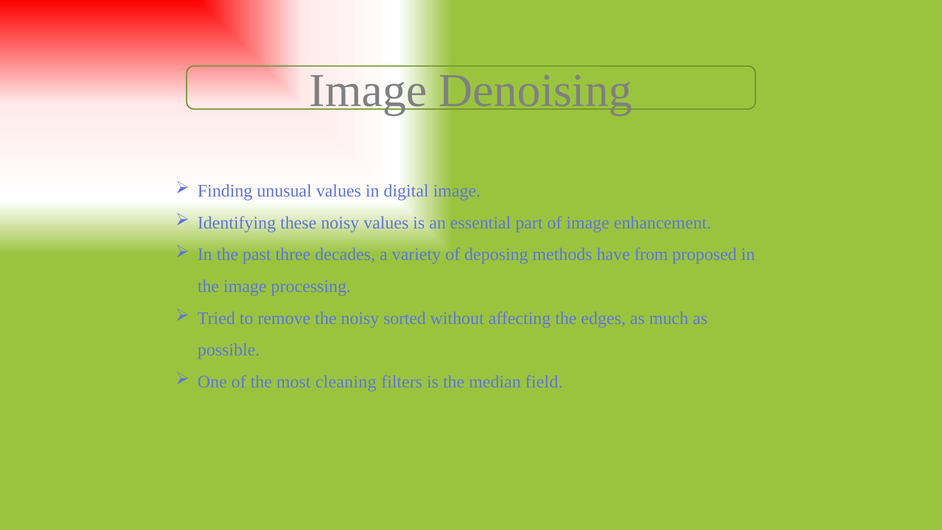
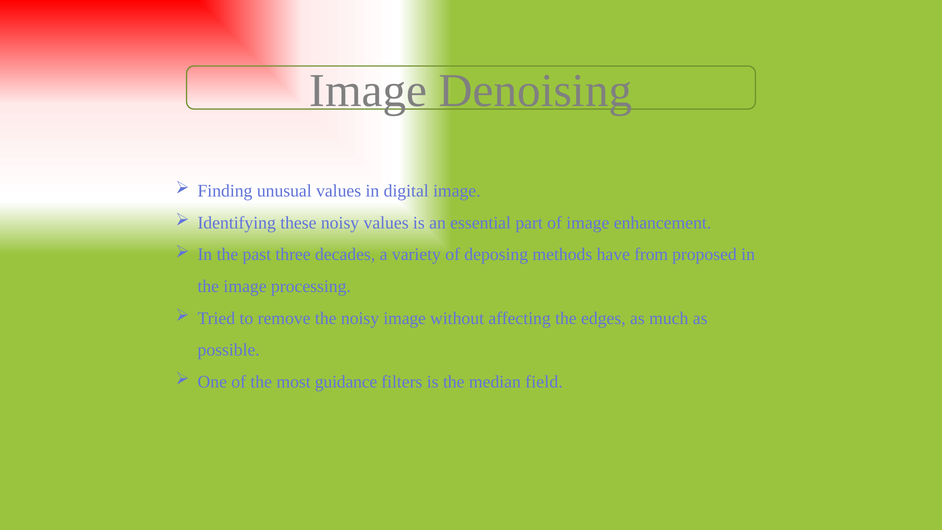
noisy sorted: sorted -> image
cleaning: cleaning -> guidance
